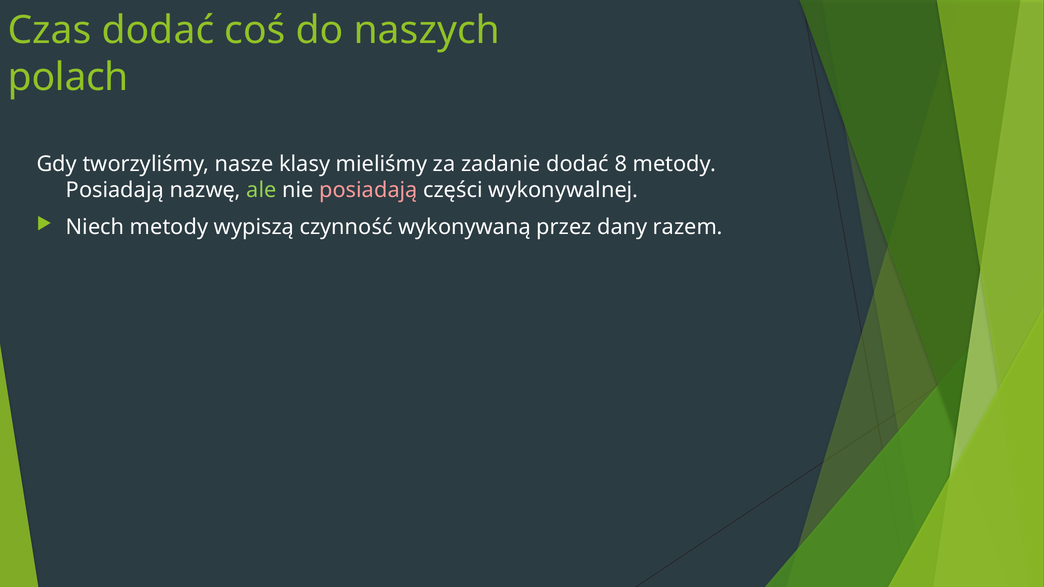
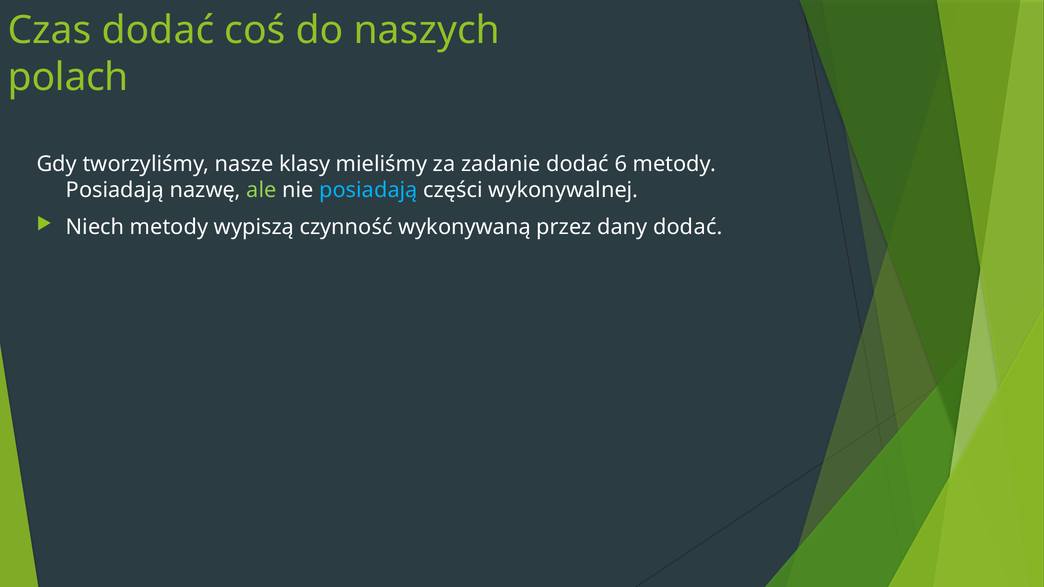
8: 8 -> 6
posiadają at (368, 190) colour: pink -> light blue
dany razem: razem -> dodać
